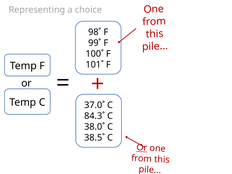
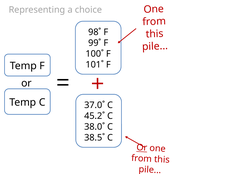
84.3˚: 84.3˚ -> 45.2˚
